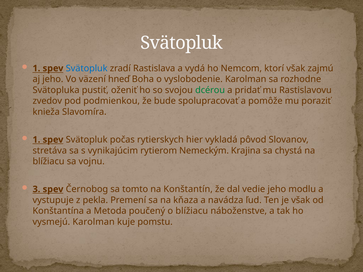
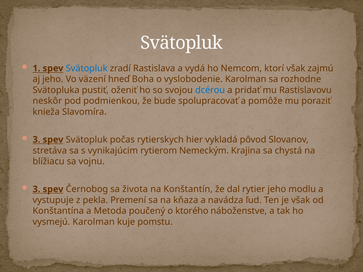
dcérou colour: green -> blue
zvedov: zvedov -> neskôr
1 at (36, 140): 1 -> 3
tomto: tomto -> života
vedie: vedie -> rytier
o blížiacu: blížiacu -> ktorého
